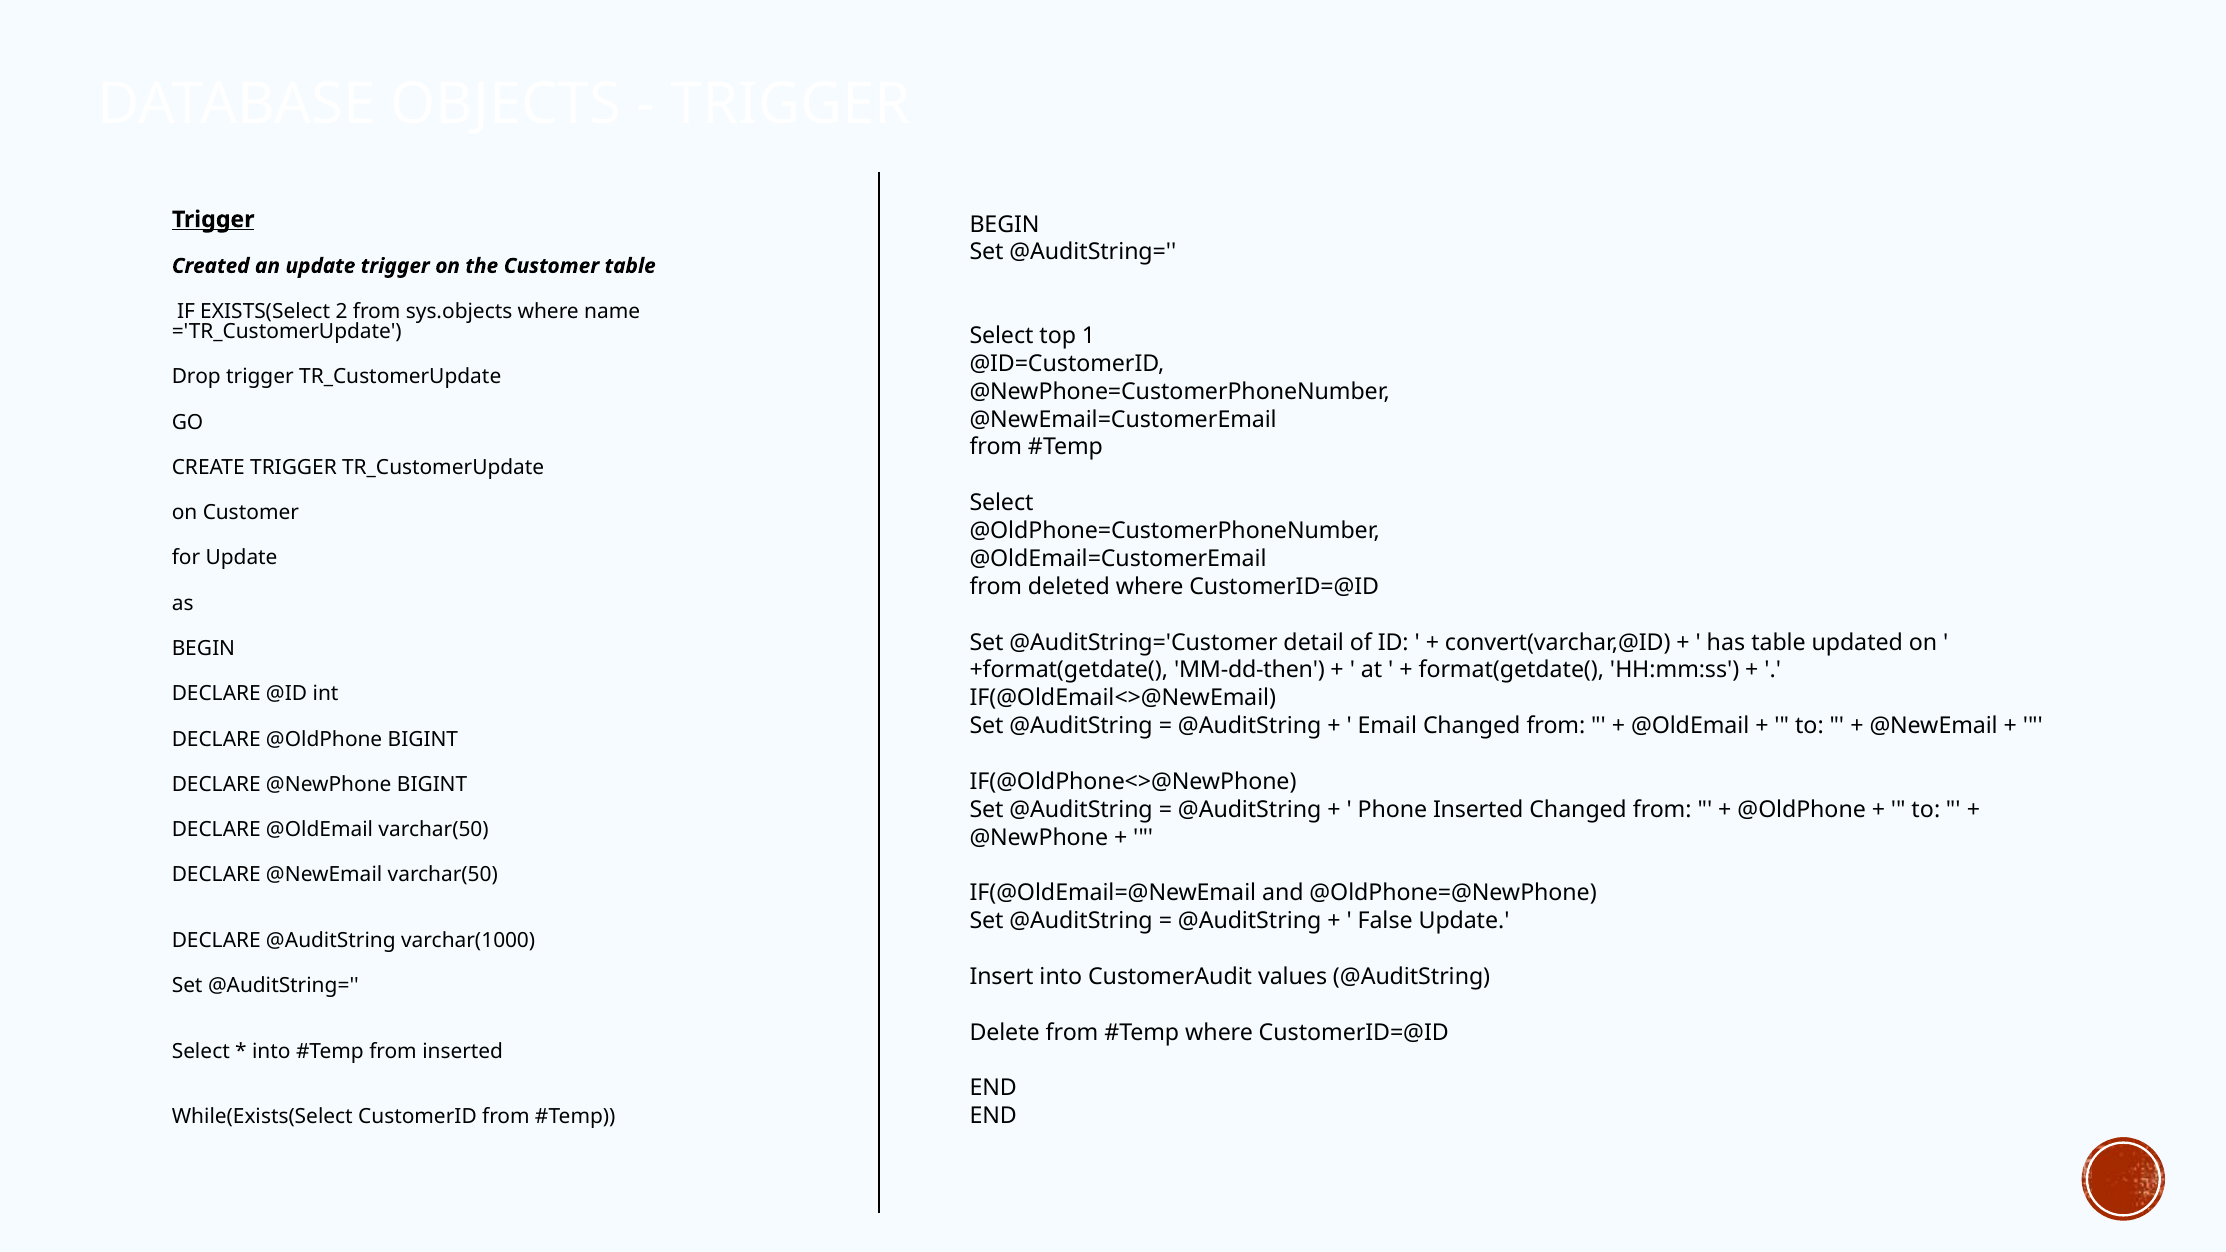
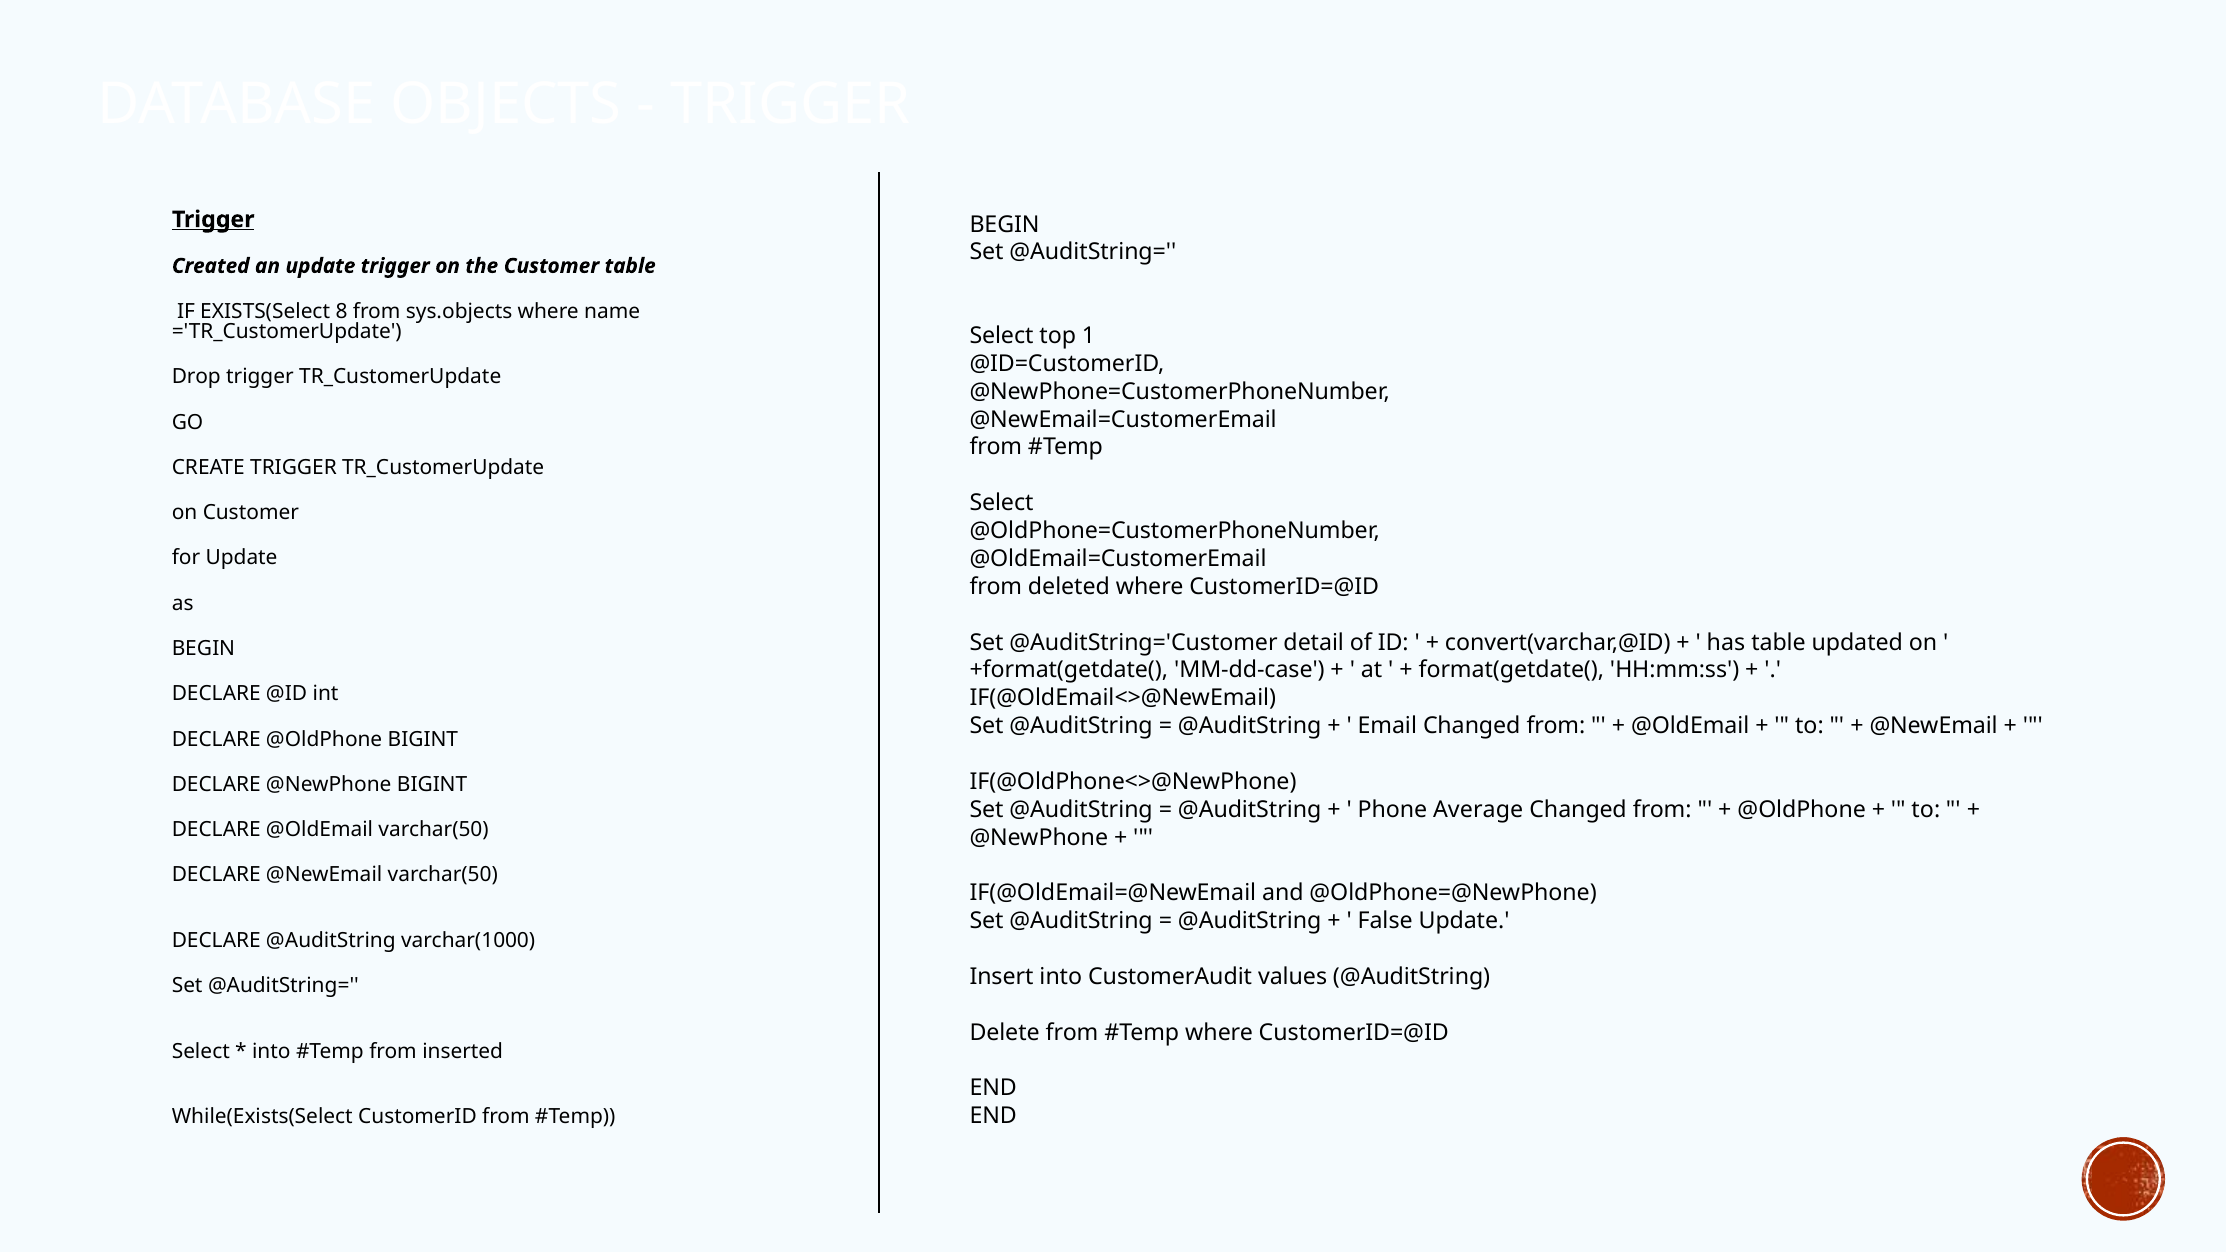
2: 2 -> 8
MM-dd-then: MM-dd-then -> MM-dd-case
Phone Inserted: Inserted -> Average
